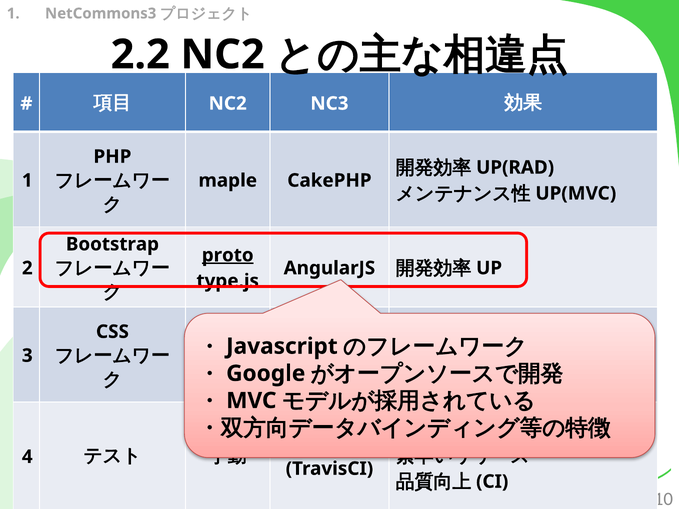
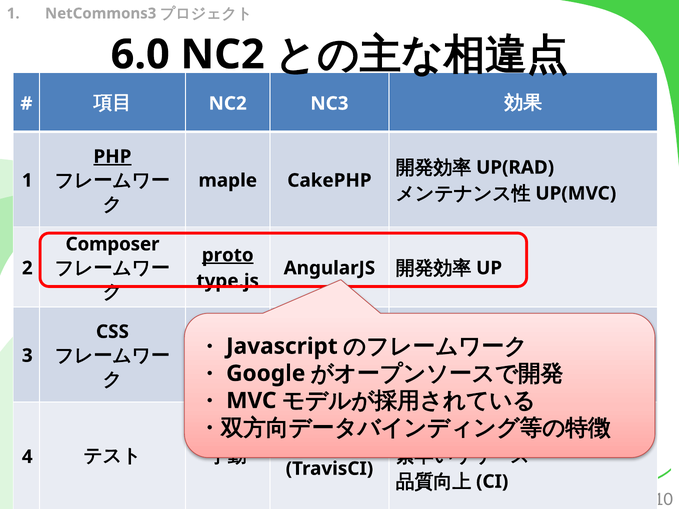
2.2: 2.2 -> 6.0
PHP underline: none -> present
Bootstrap at (112, 244): Bootstrap -> Composer
